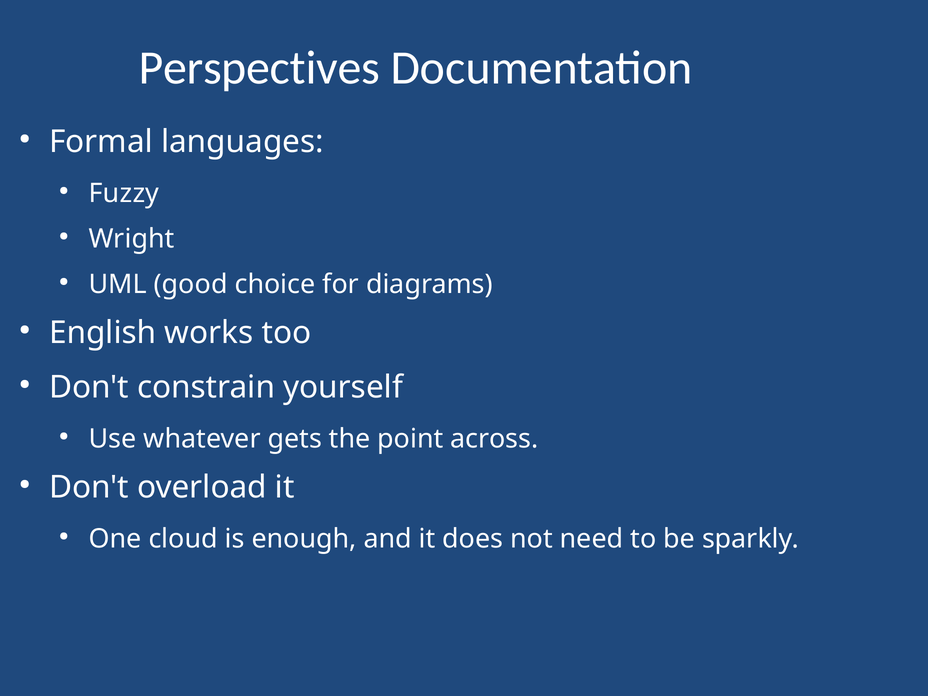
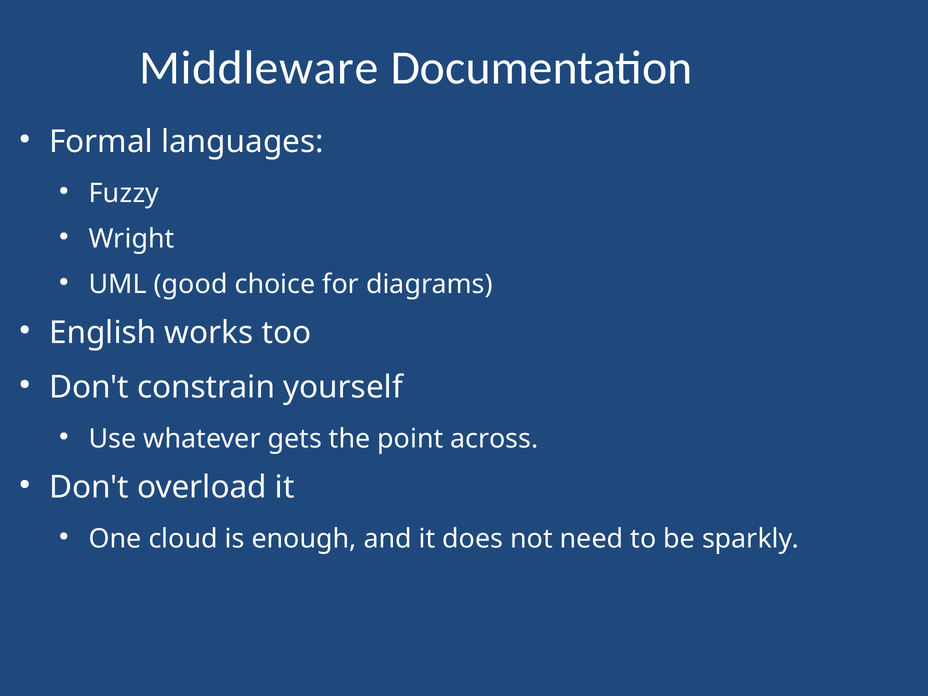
Perspectives: Perspectives -> Middleware
